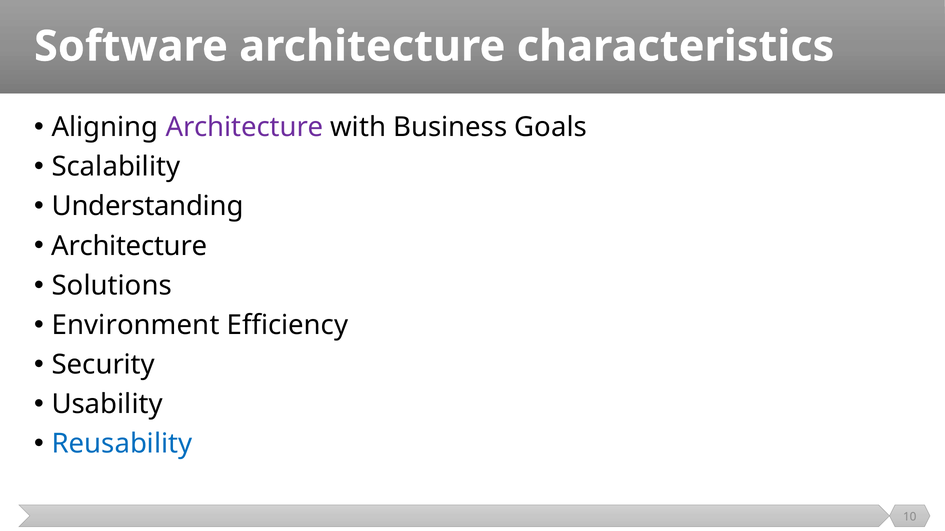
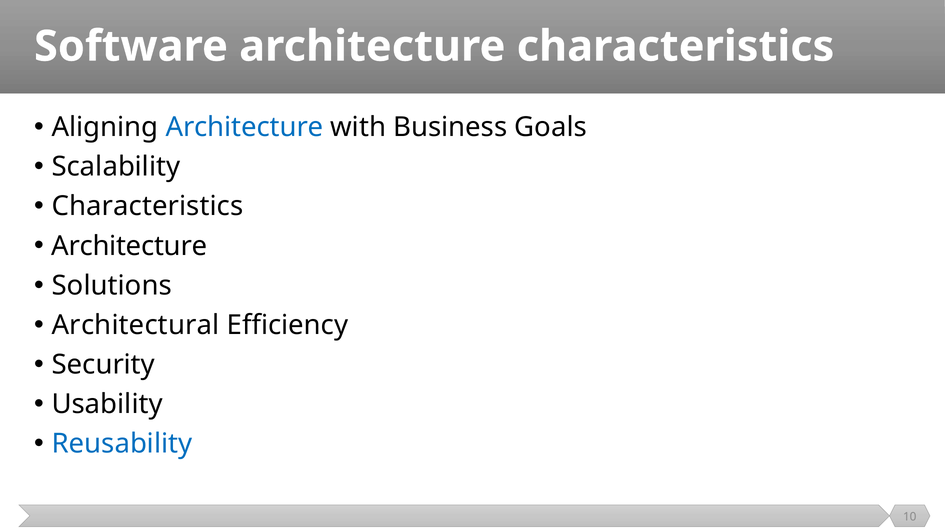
Architecture at (244, 127) colour: purple -> blue
Understanding at (148, 207): Understanding -> Characteristics
Environment: Environment -> Architectural
